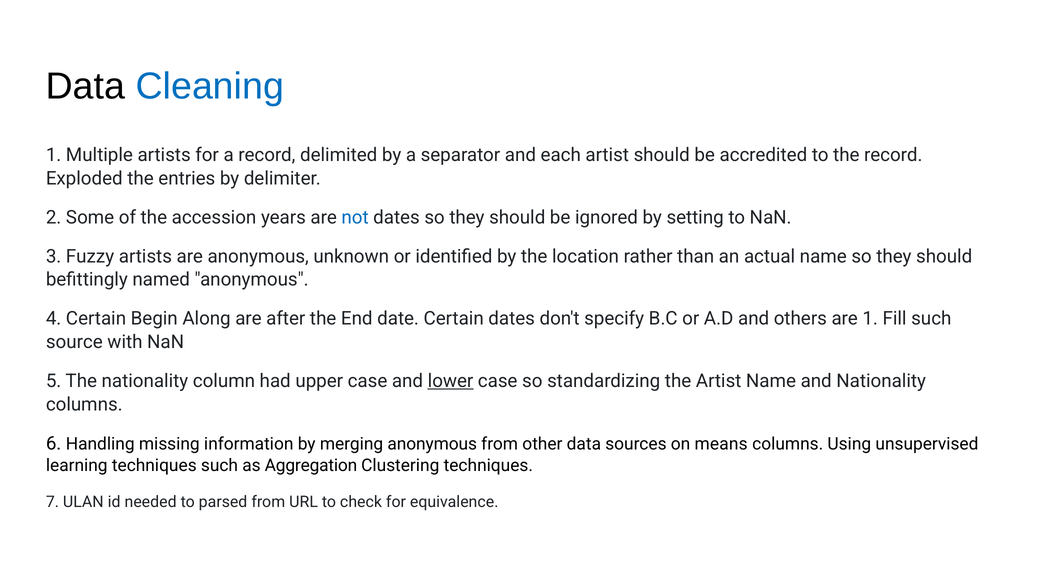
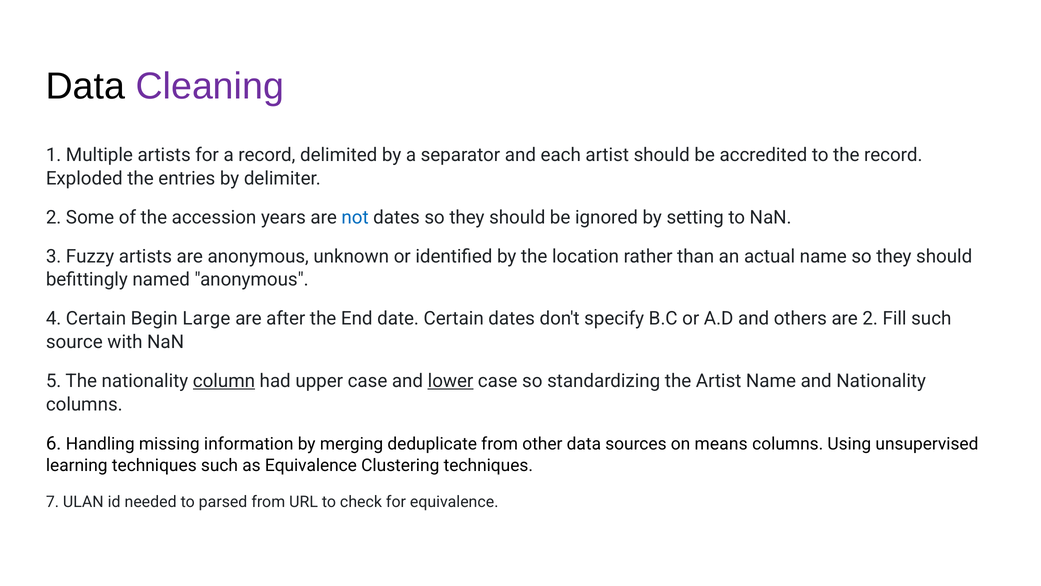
Cleaning colour: blue -> purple
Along: Along -> Large
are 1: 1 -> 2
column underline: none -> present
merging anonymous: anonymous -> deduplicate
as Aggregation: Aggregation -> Equivalence
